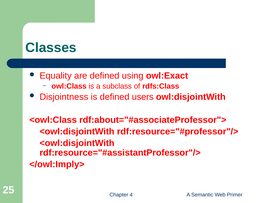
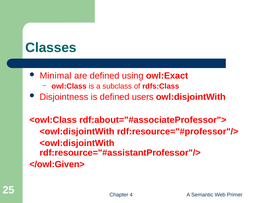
Equality: Equality -> Minimal
</owl:Imply>: </owl:Imply> -> </owl:Given>
